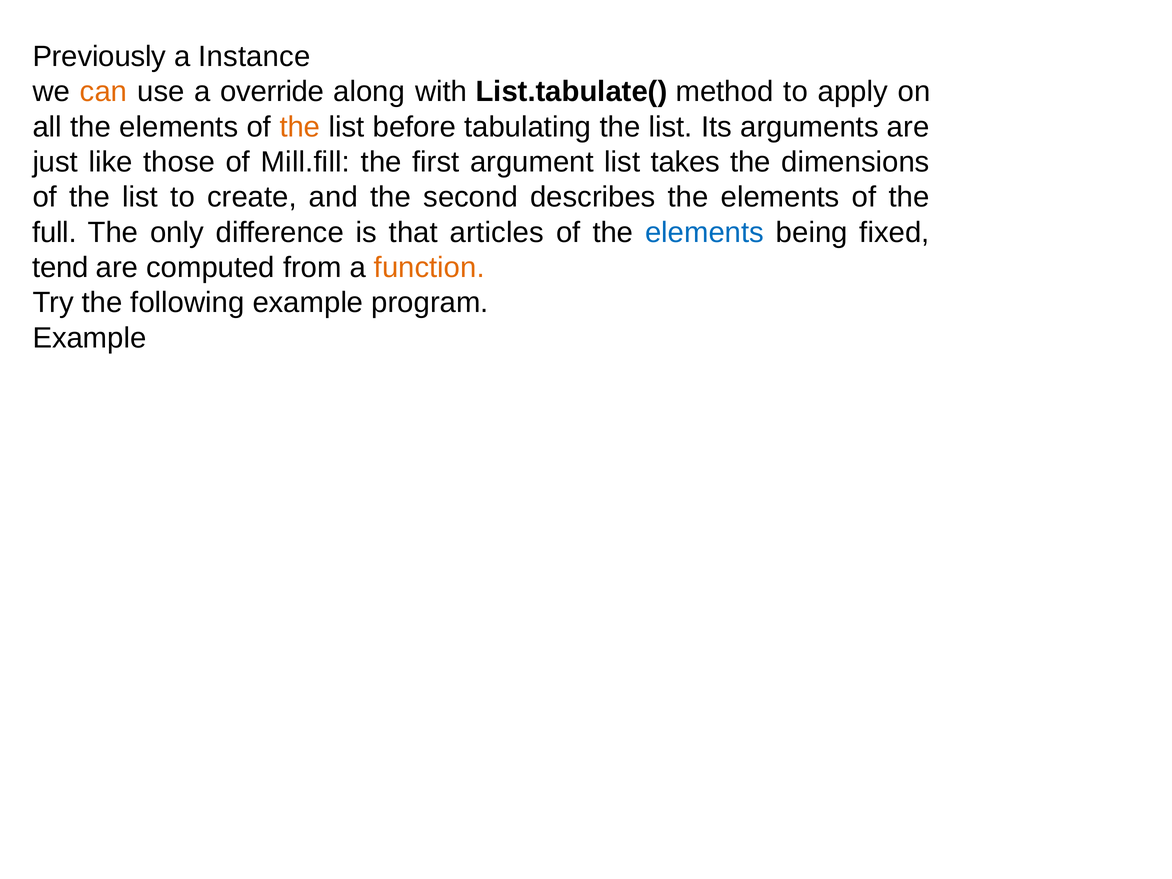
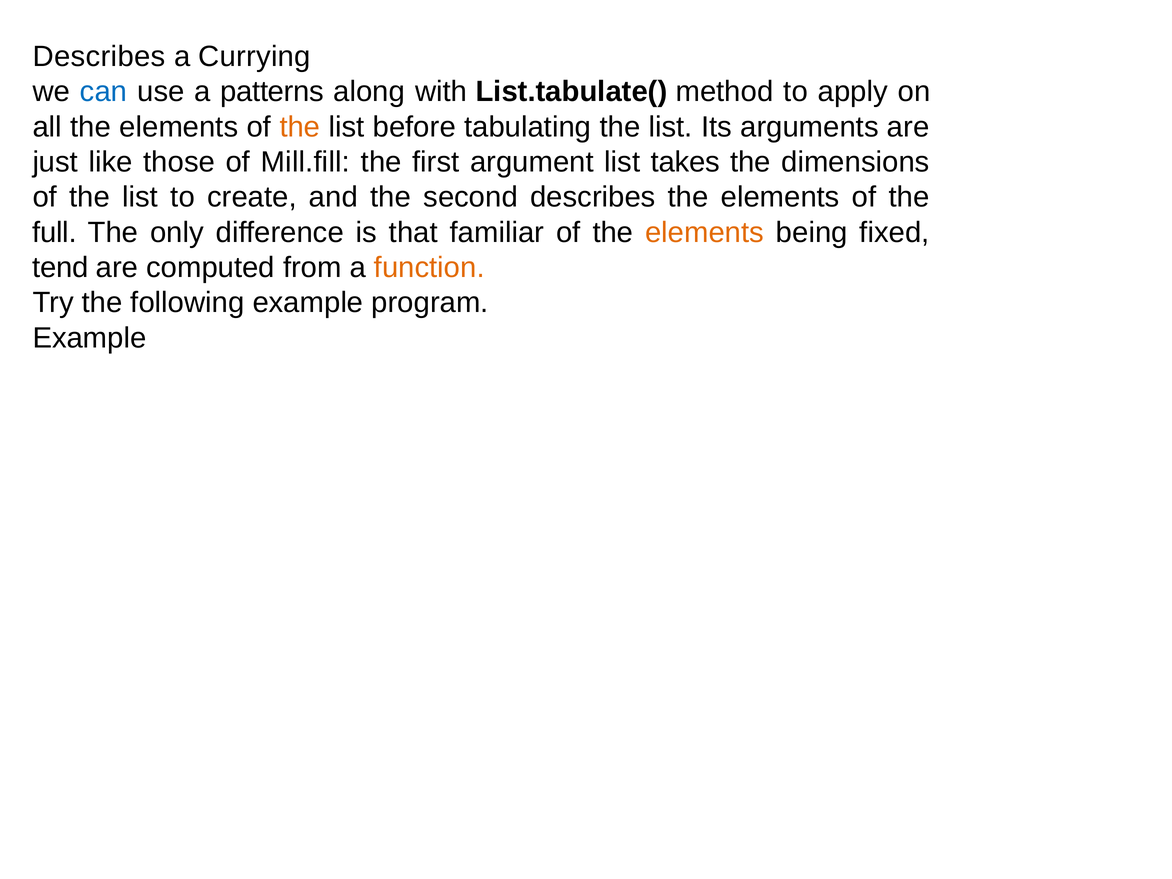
Previously at (99, 57): Previously -> Describes
Instance: Instance -> Currying
can colour: orange -> blue
override: override -> patterns
articles: articles -> familiar
elements at (705, 232) colour: blue -> orange
